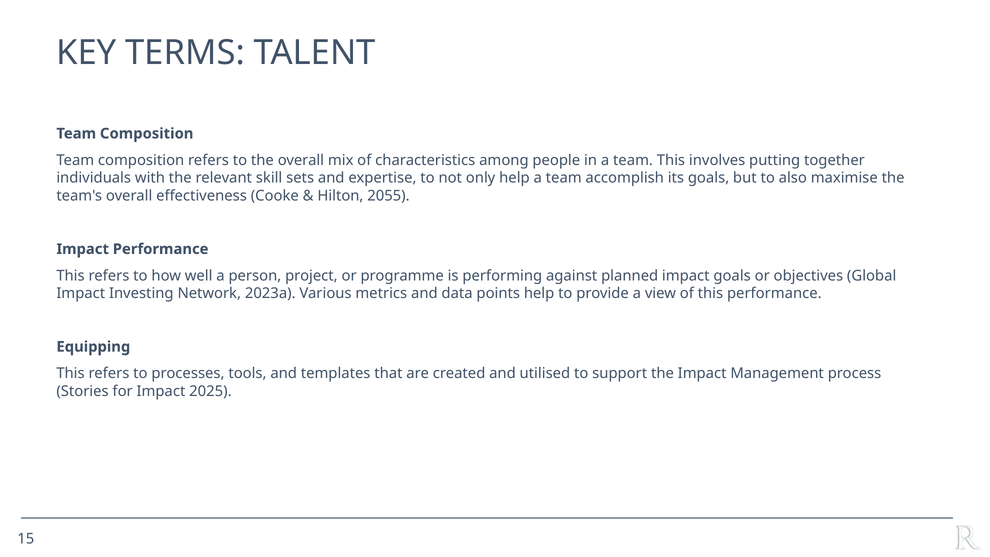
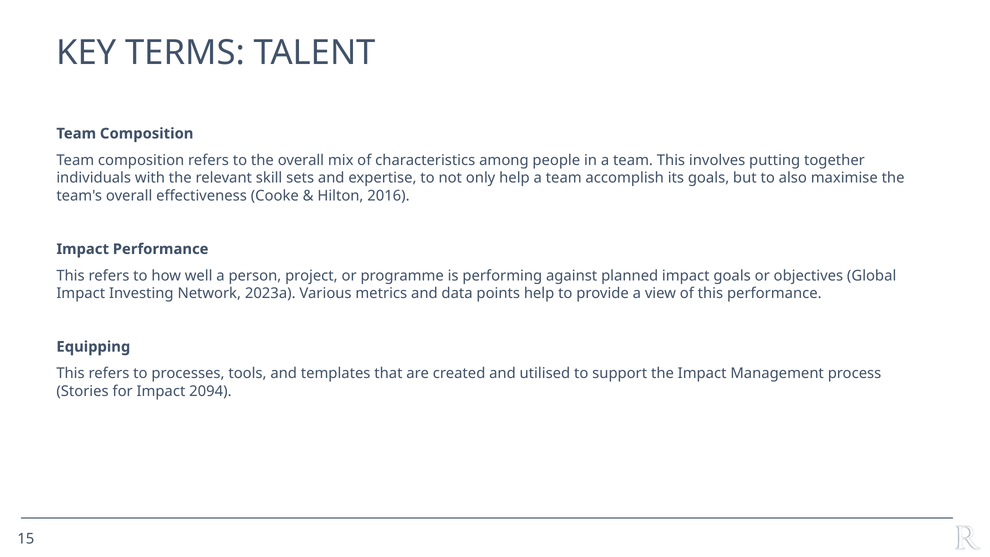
2055: 2055 -> 2016
2025: 2025 -> 2094
